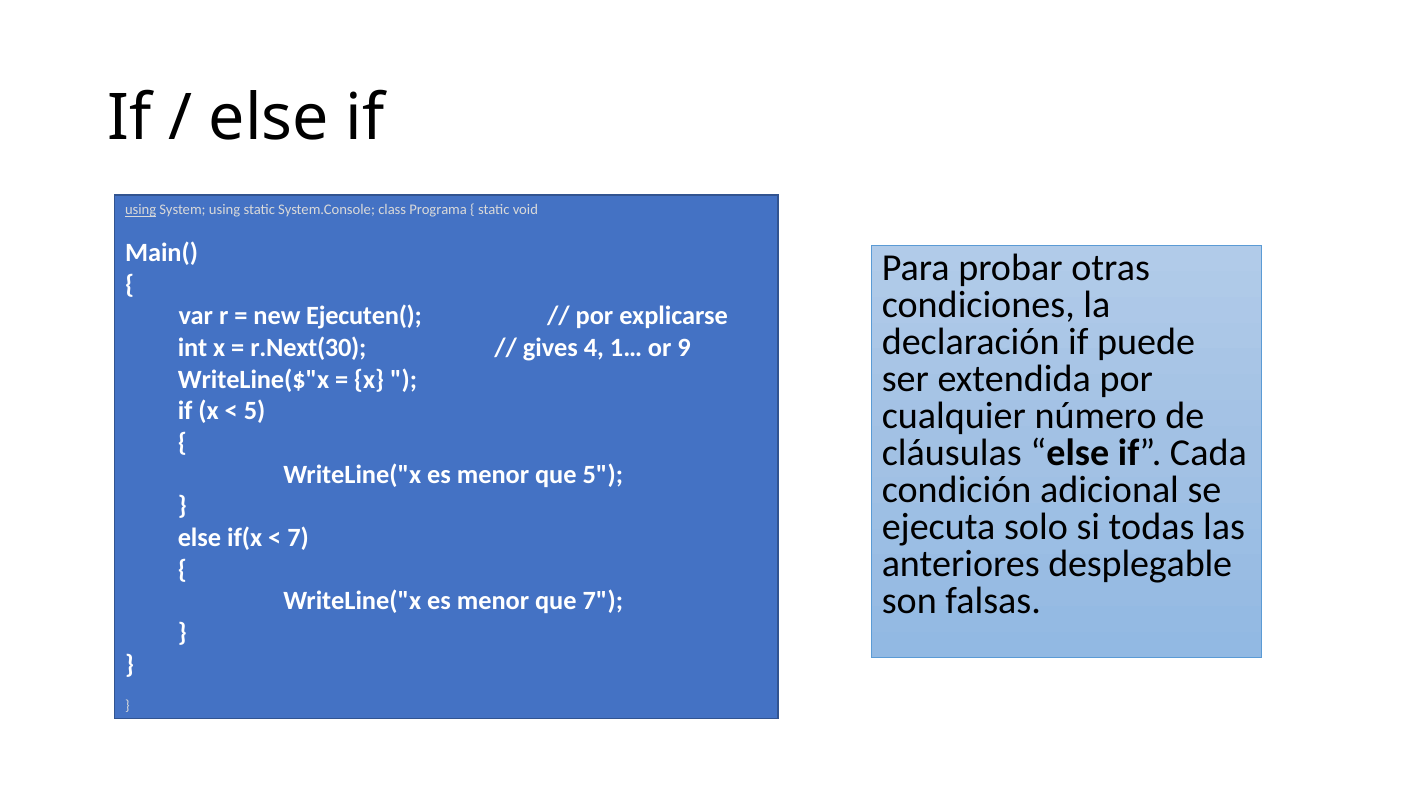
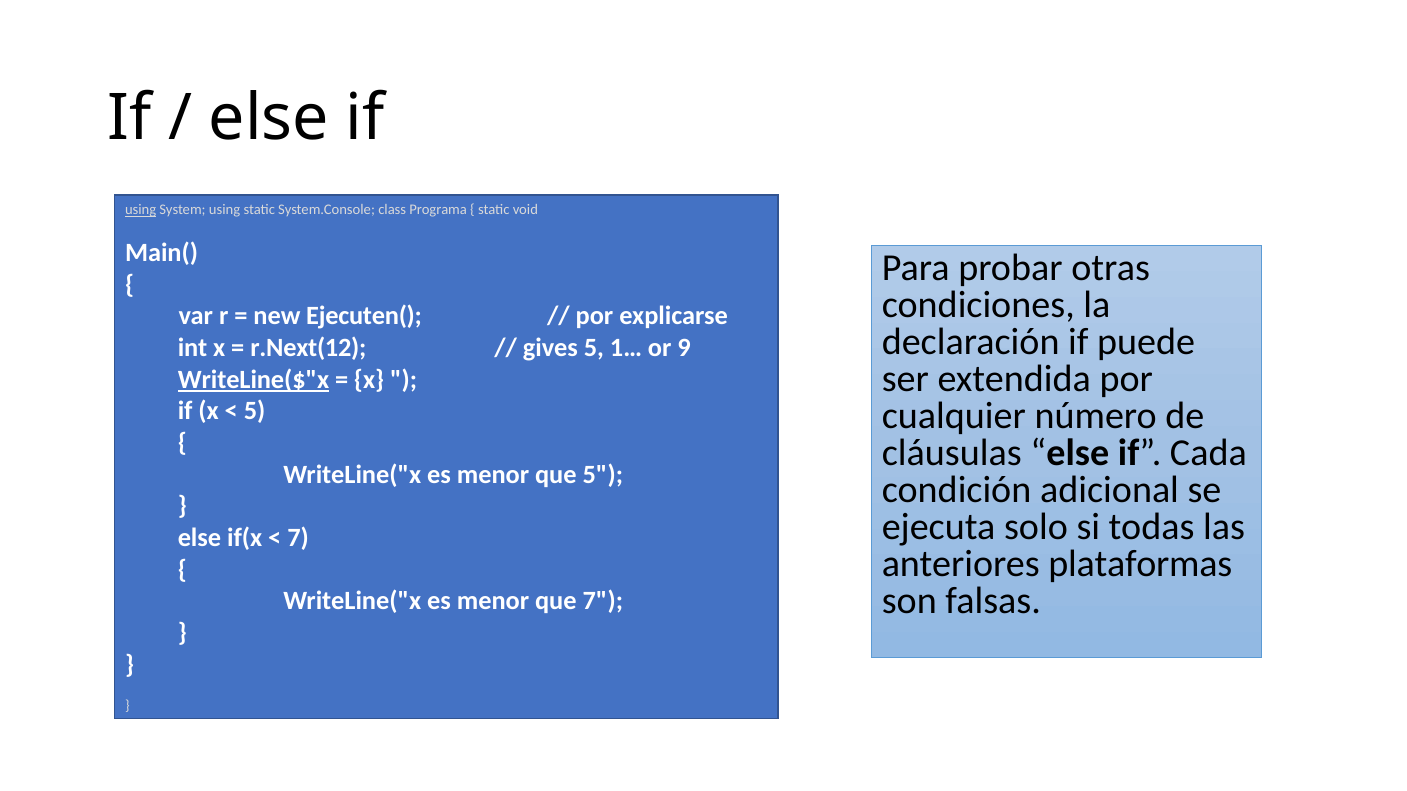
r.Next(30: r.Next(30 -> r.Next(12
gives 4: 4 -> 5
WriteLine($"x underline: none -> present
desplegable: desplegable -> plataformas
